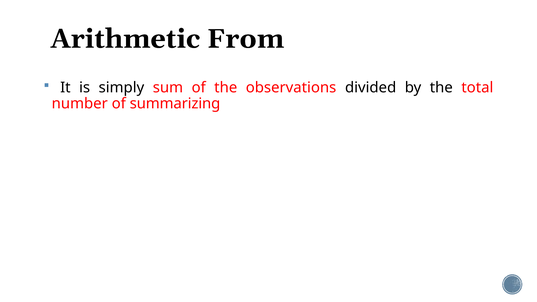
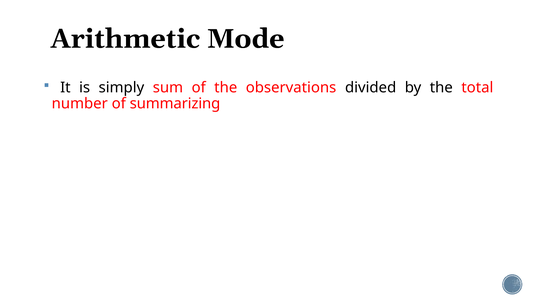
From: From -> Mode
